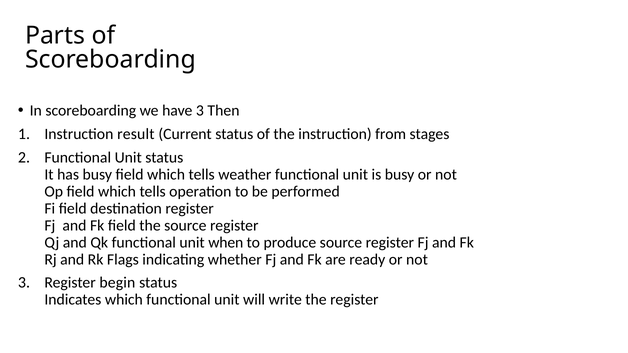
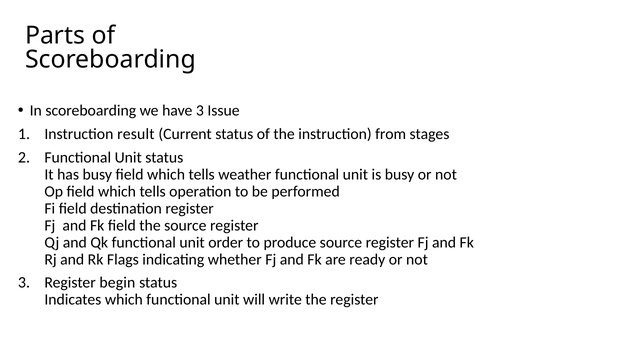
Then: Then -> Issue
when: when -> order
